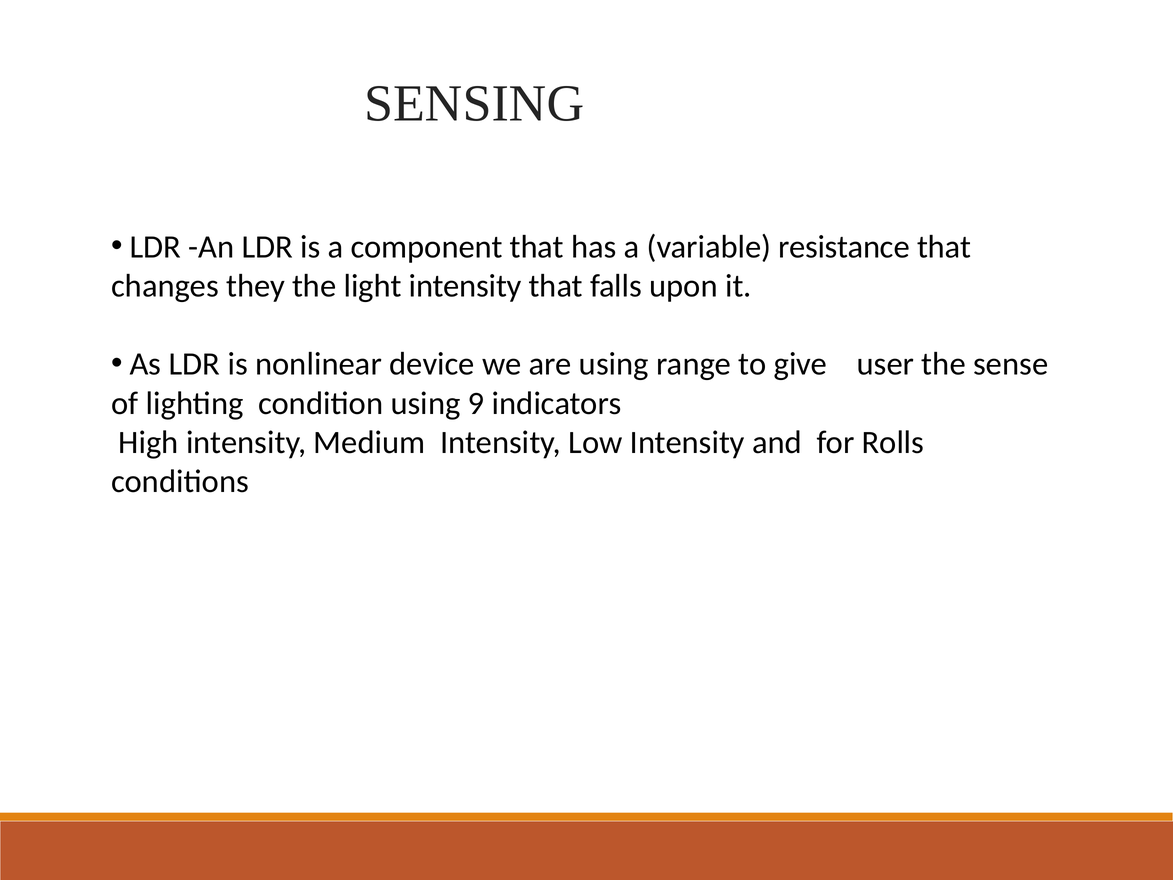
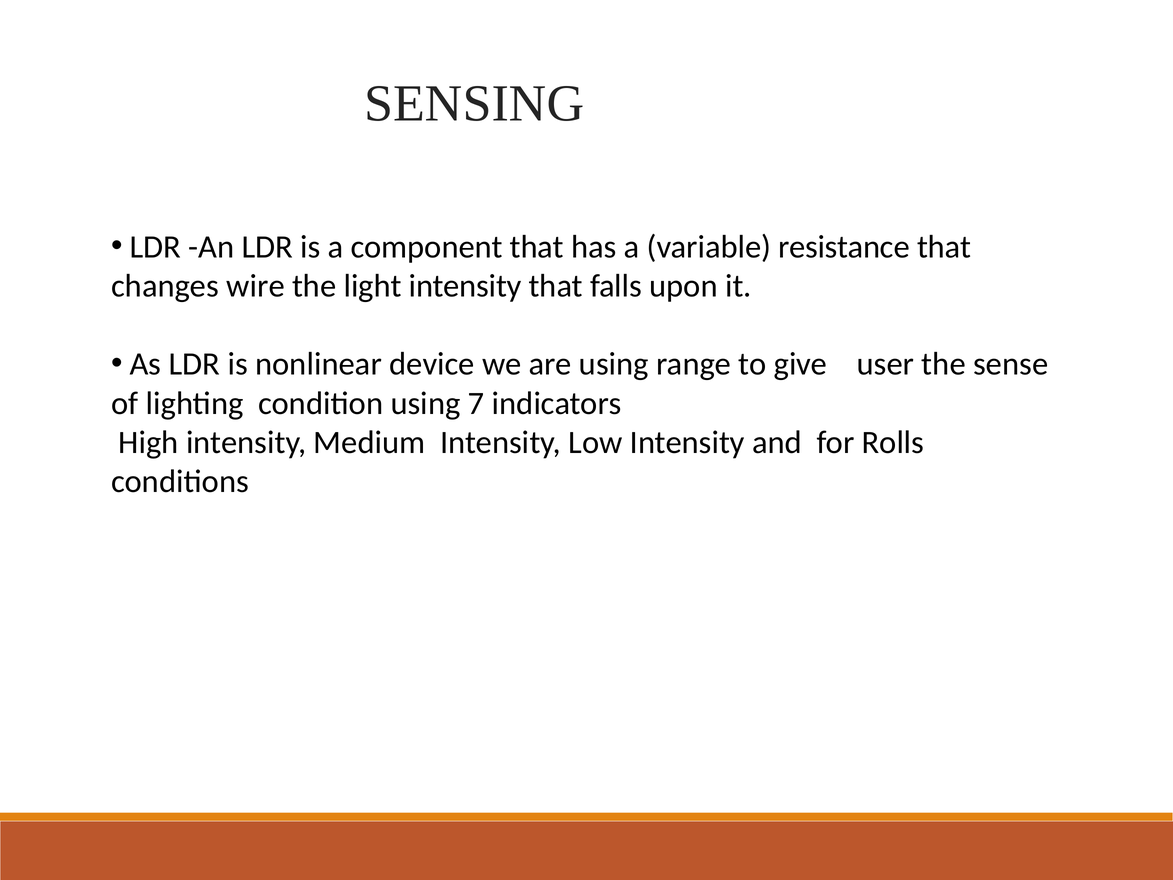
they: they -> wire
9: 9 -> 7
